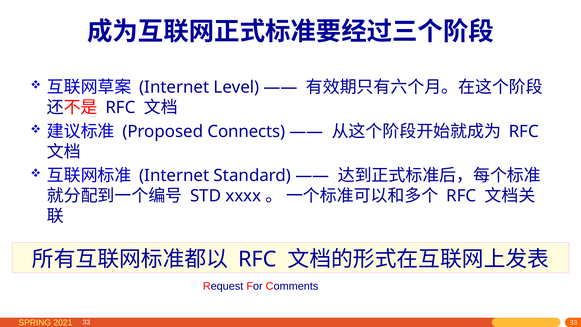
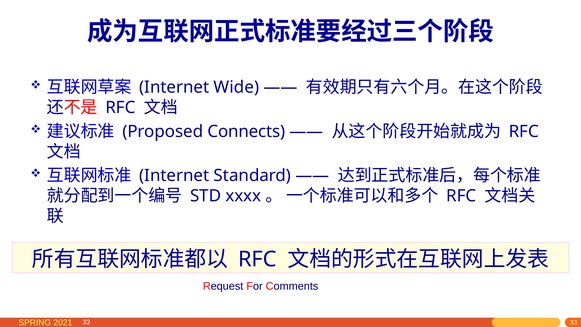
Level: Level -> Wide
